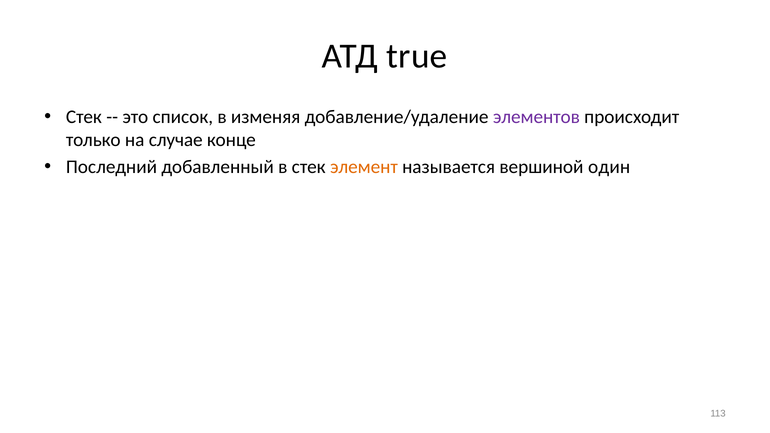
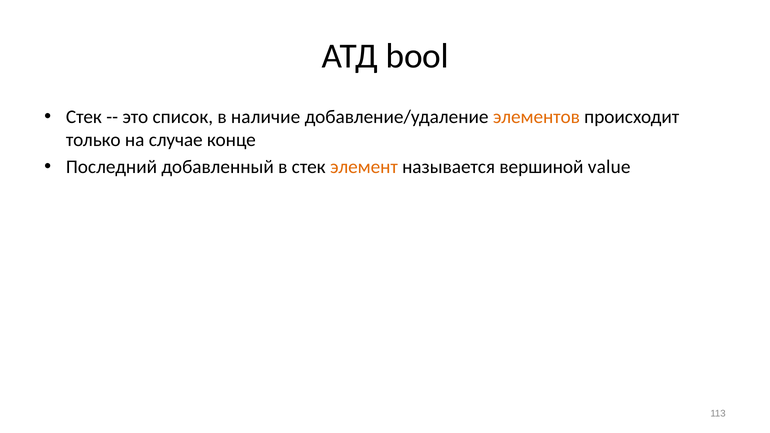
true: true -> bool
изменяя: изменяя -> наличие
элементов colour: purple -> orange
один: один -> value
